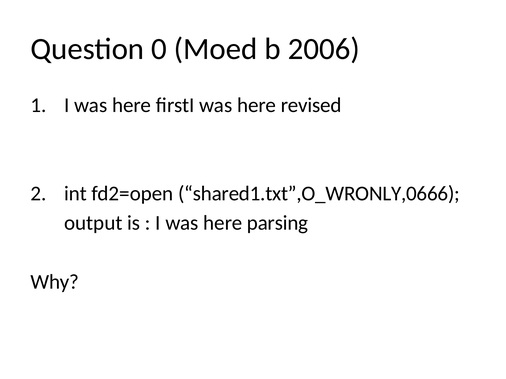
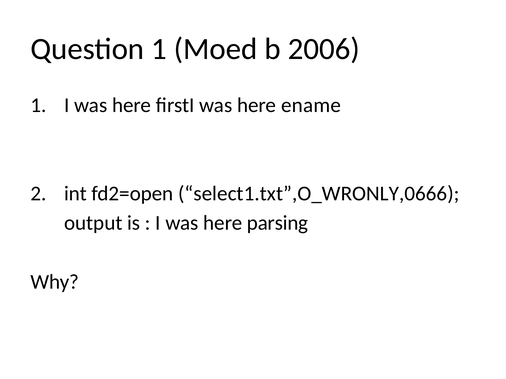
Question 0: 0 -> 1
revised: revised -> ename
shared1.txt”,O_WRONLY,0666: shared1.txt”,O_WRONLY,0666 -> select1.txt”,O_WRONLY,0666
